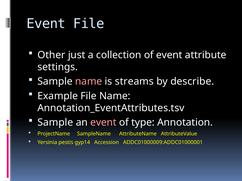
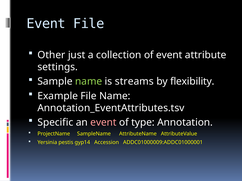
name at (89, 82) colour: pink -> light green
describe: describe -> flexibility
Sample at (55, 123): Sample -> Specific
